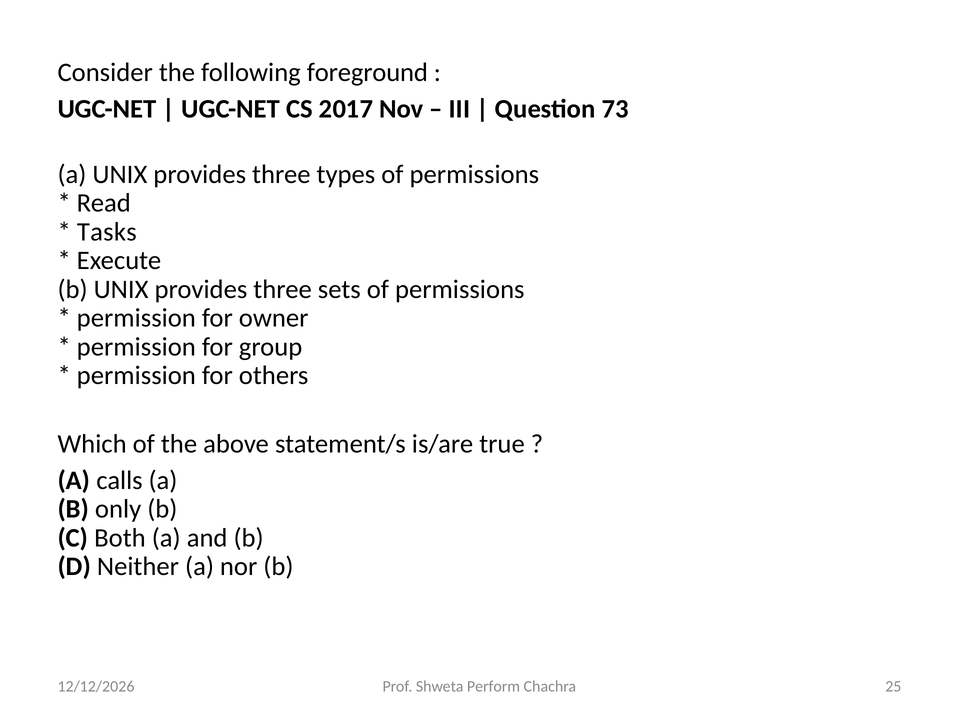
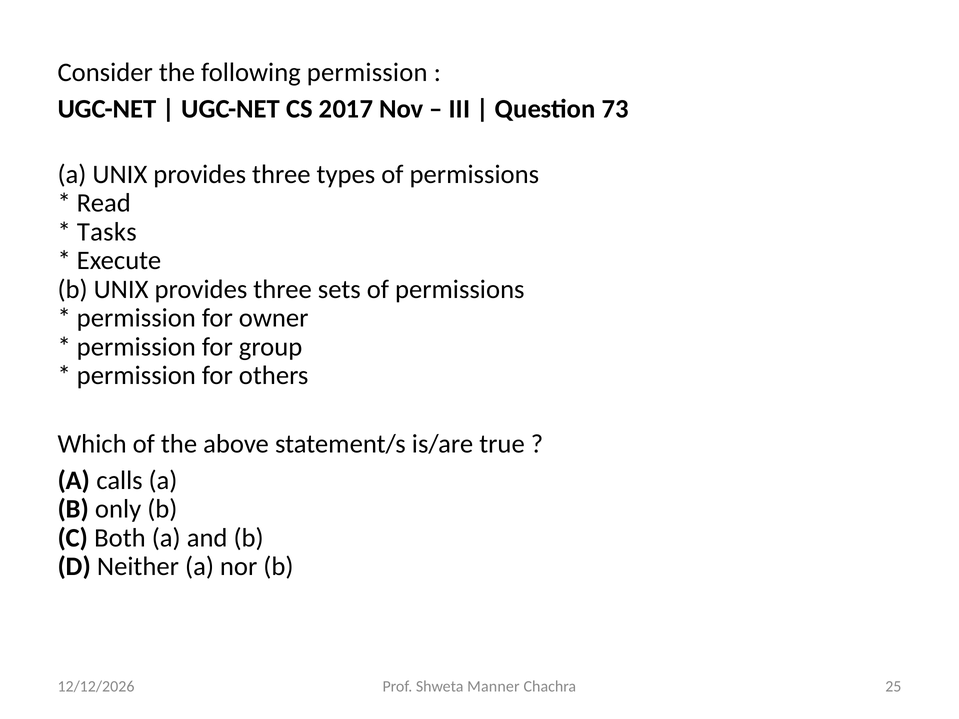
following foreground: foreground -> permission
Perform: Perform -> Manner
